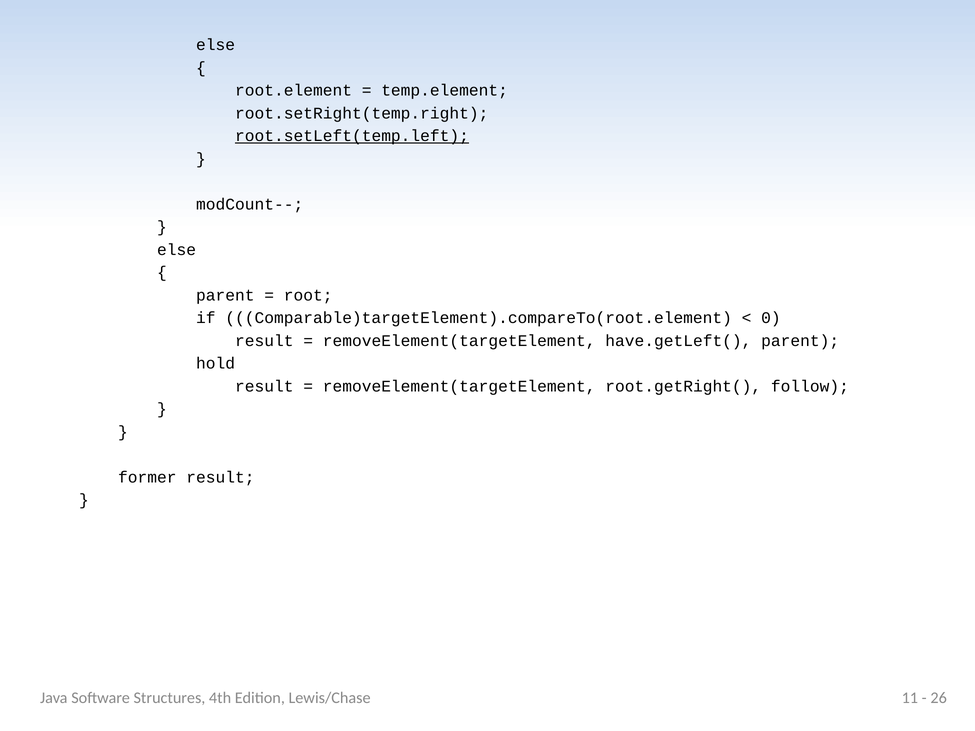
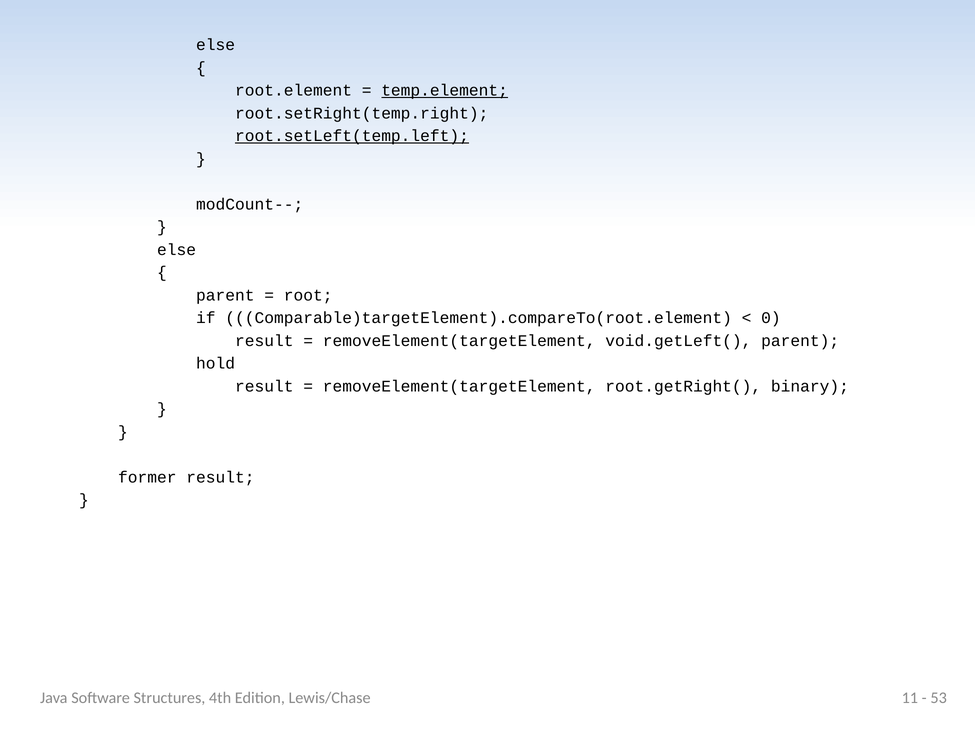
temp.element underline: none -> present
have.getLeft(: have.getLeft( -> void.getLeft(
follow: follow -> binary
26: 26 -> 53
